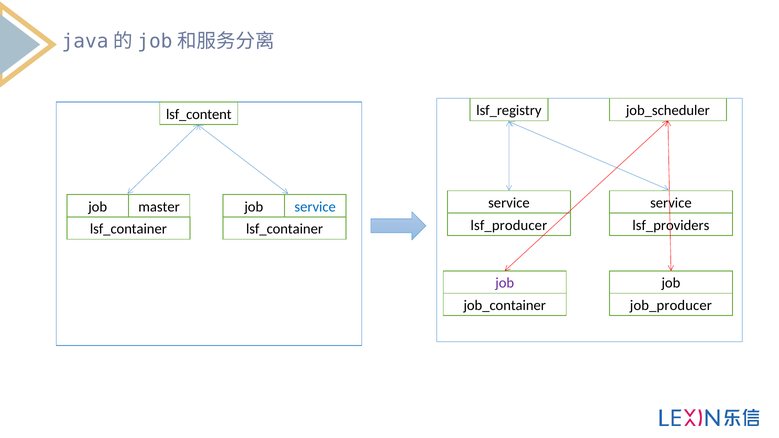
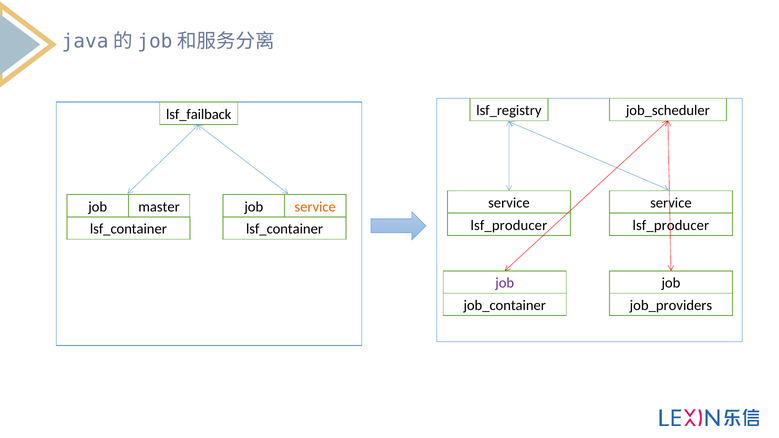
lsf_content: lsf_content -> lsf_failback
service at (315, 207) colour: blue -> orange
lsf_providers at (671, 225): lsf_providers -> lsf_producer
job_producer: job_producer -> job_providers
